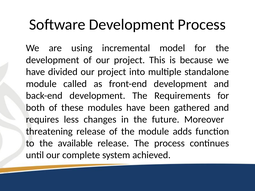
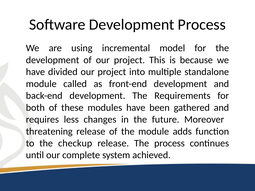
available: available -> checkup
